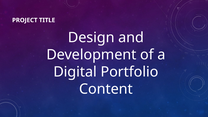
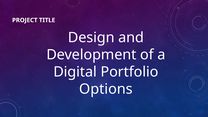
Content: Content -> Options
